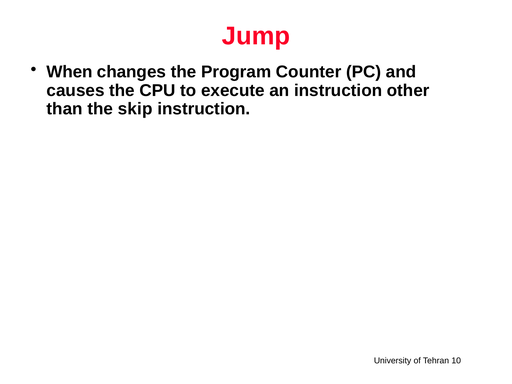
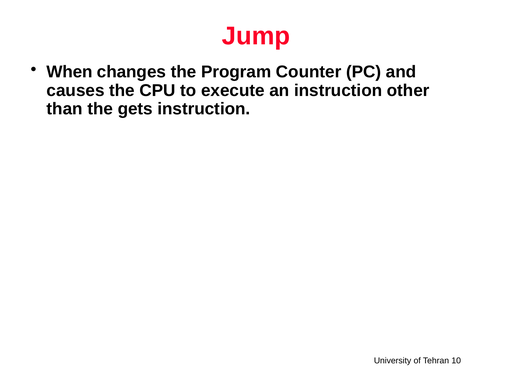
skip: skip -> gets
